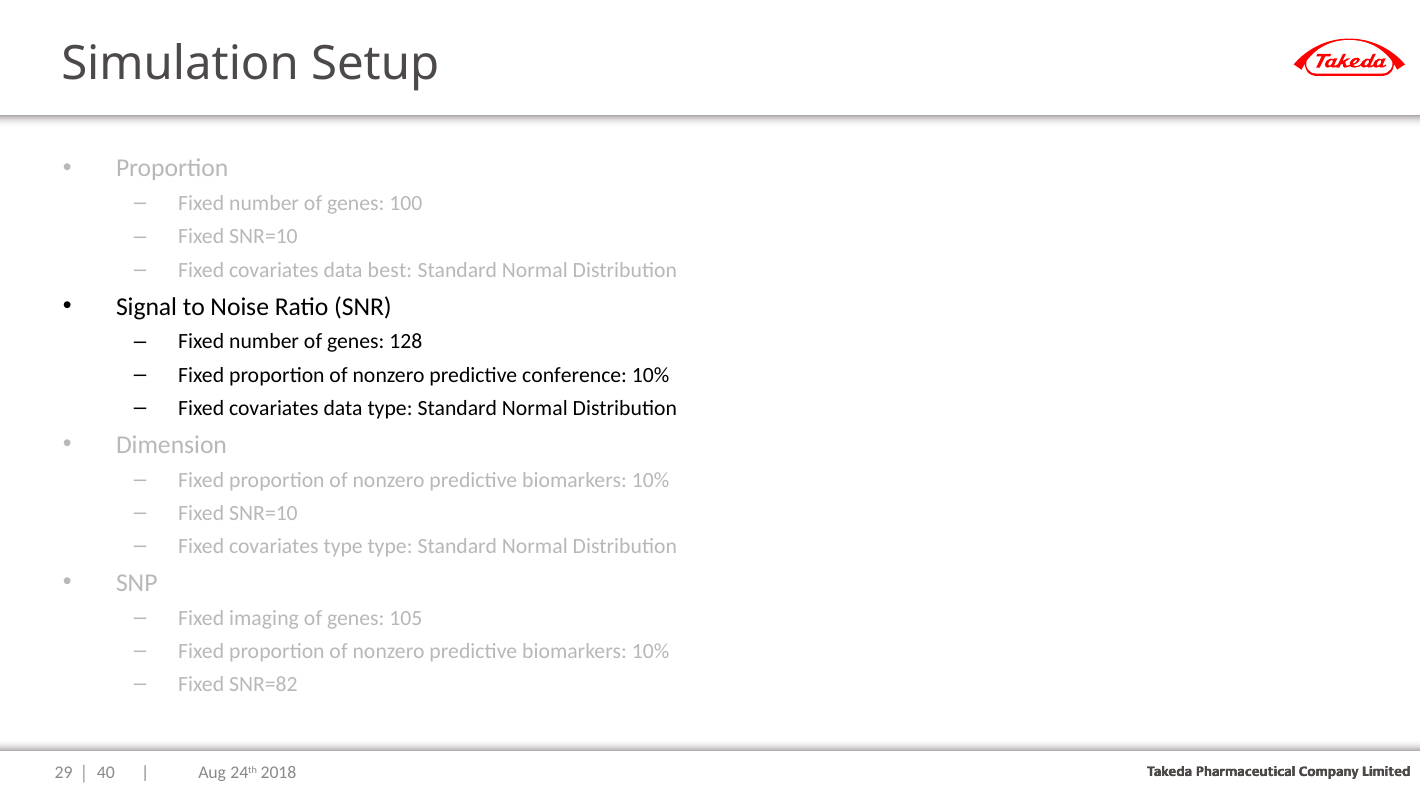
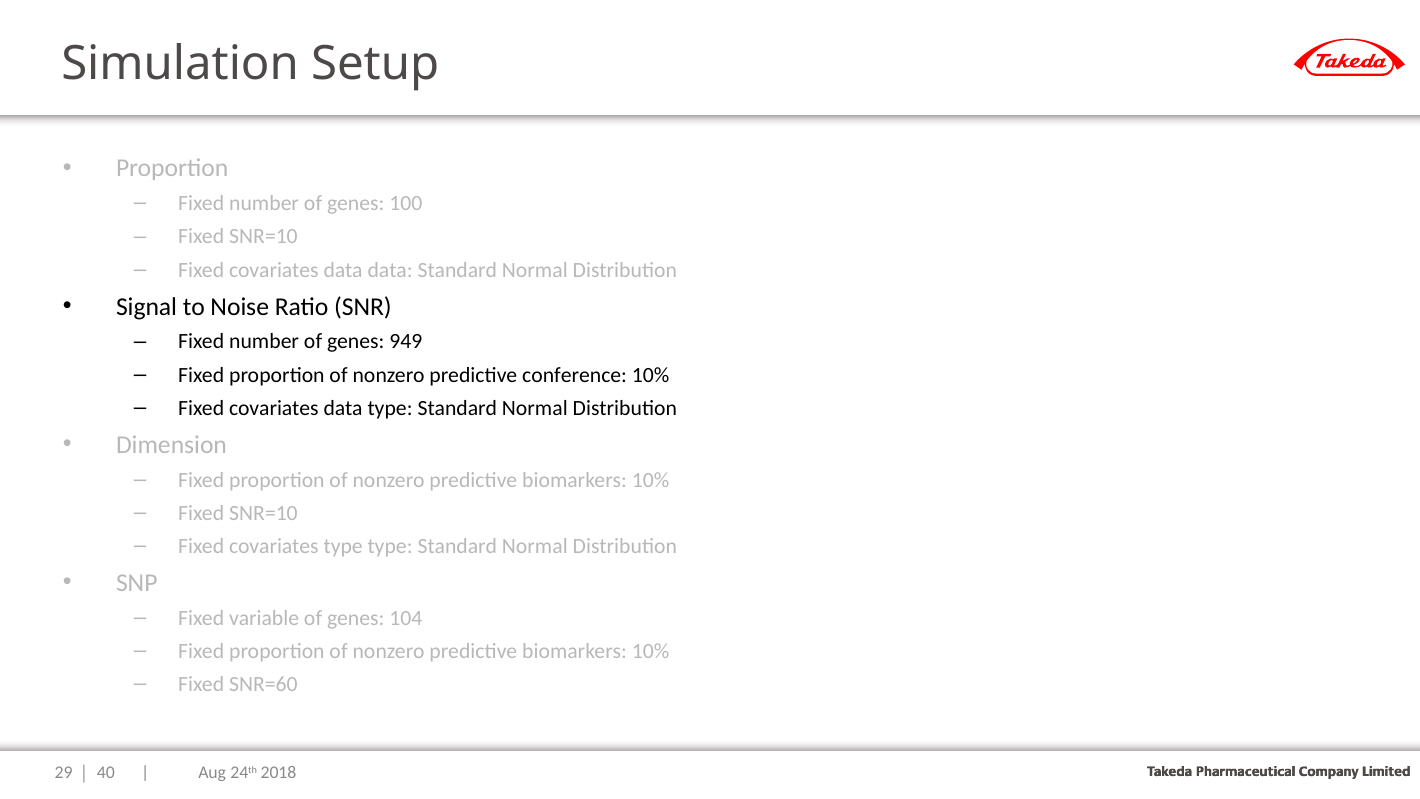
data best: best -> data
128: 128 -> 949
imaging: imaging -> variable
105: 105 -> 104
SNR=82: SNR=82 -> SNR=60
